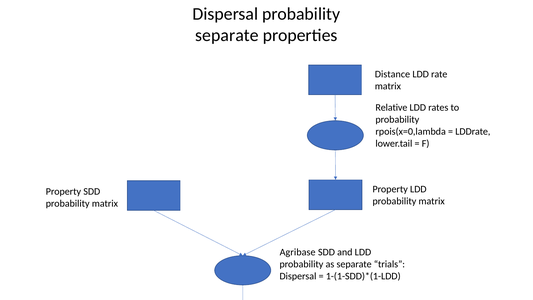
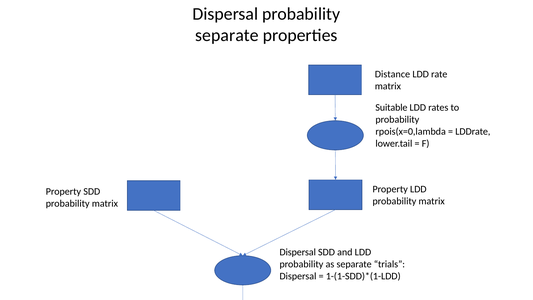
Relative: Relative -> Suitable
Agribase at (298, 252): Agribase -> Dispersal
